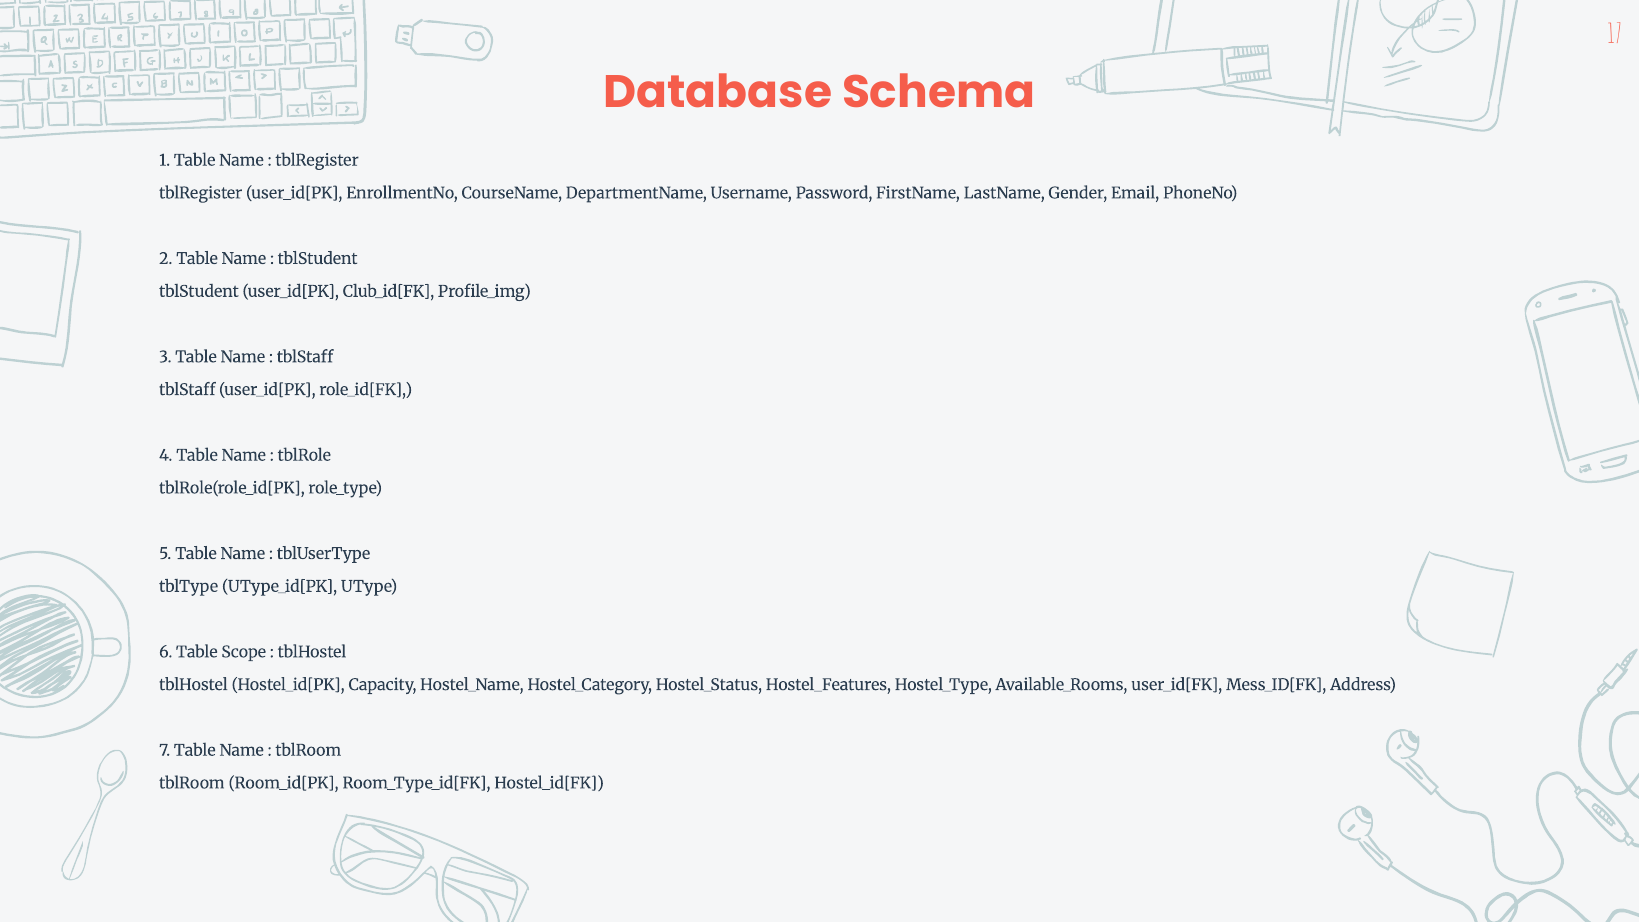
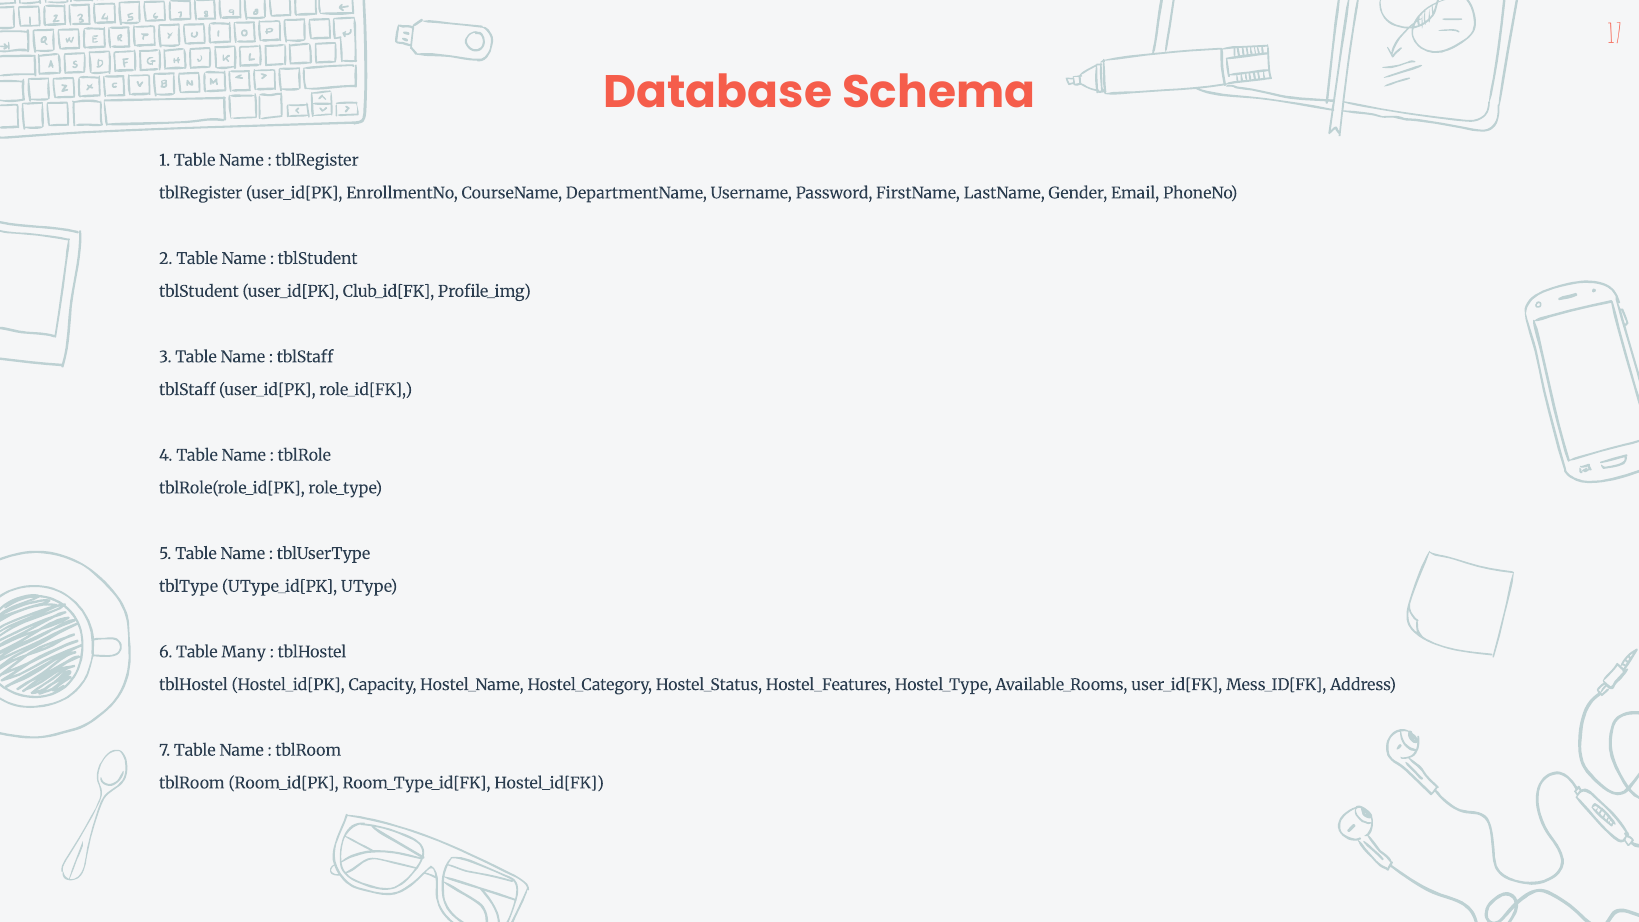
Scope: Scope -> Many
